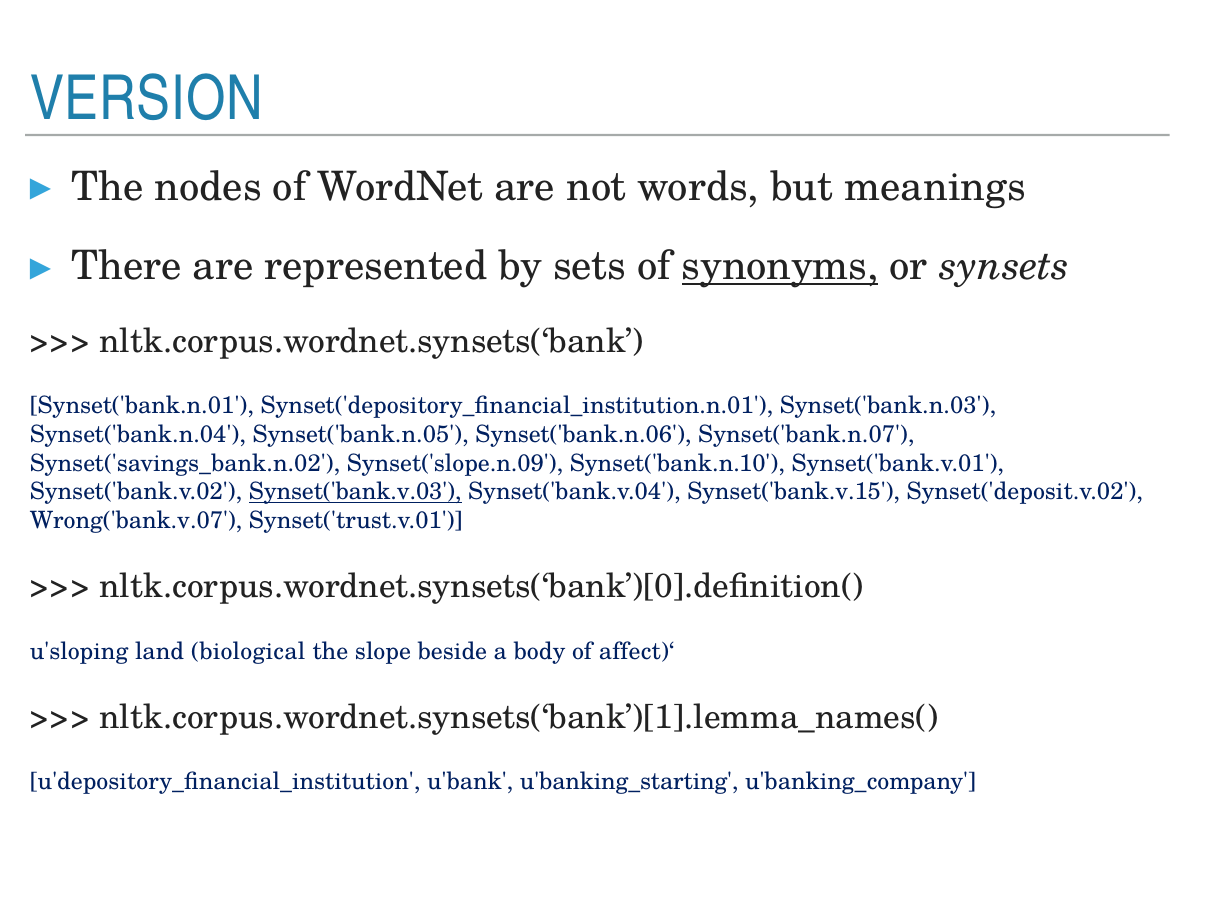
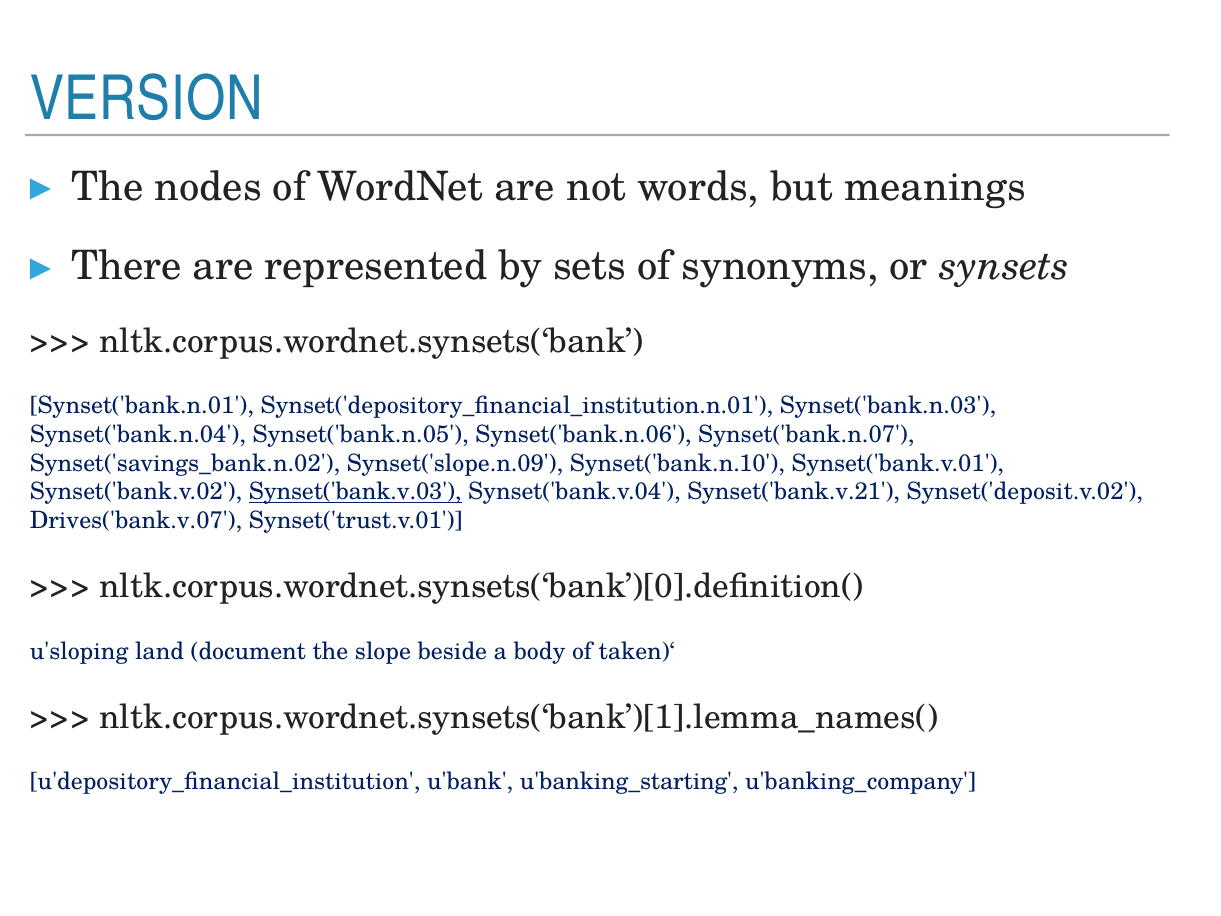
synonyms underline: present -> none
Synset('bank.v.15: Synset('bank.v.15 -> Synset('bank.v.21
Wrong('bank.v.07: Wrong('bank.v.07 -> Drives('bank.v.07
biological: biological -> document
affect)‘: affect)‘ -> taken)‘
